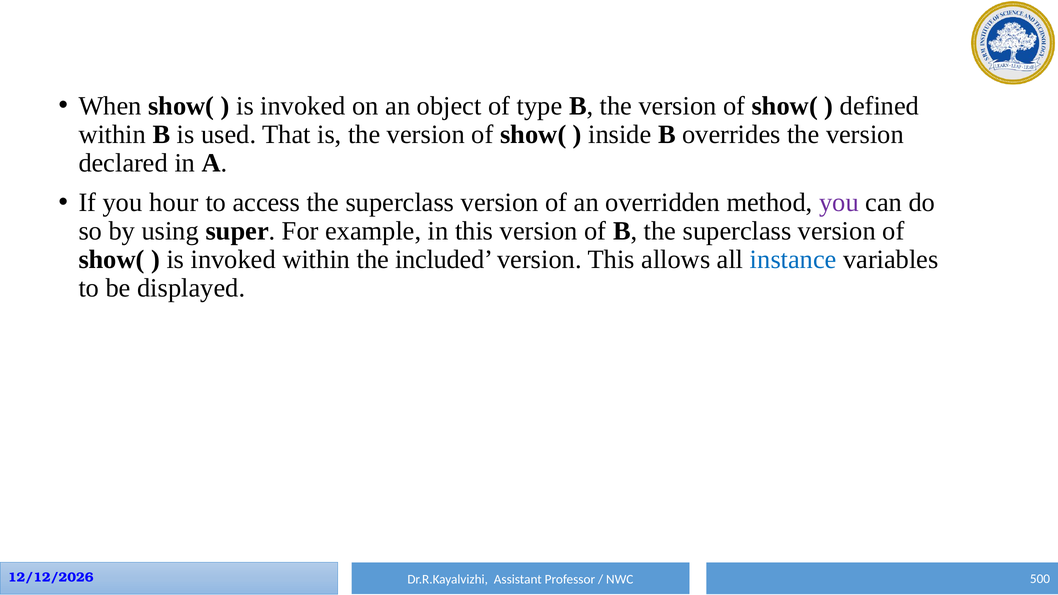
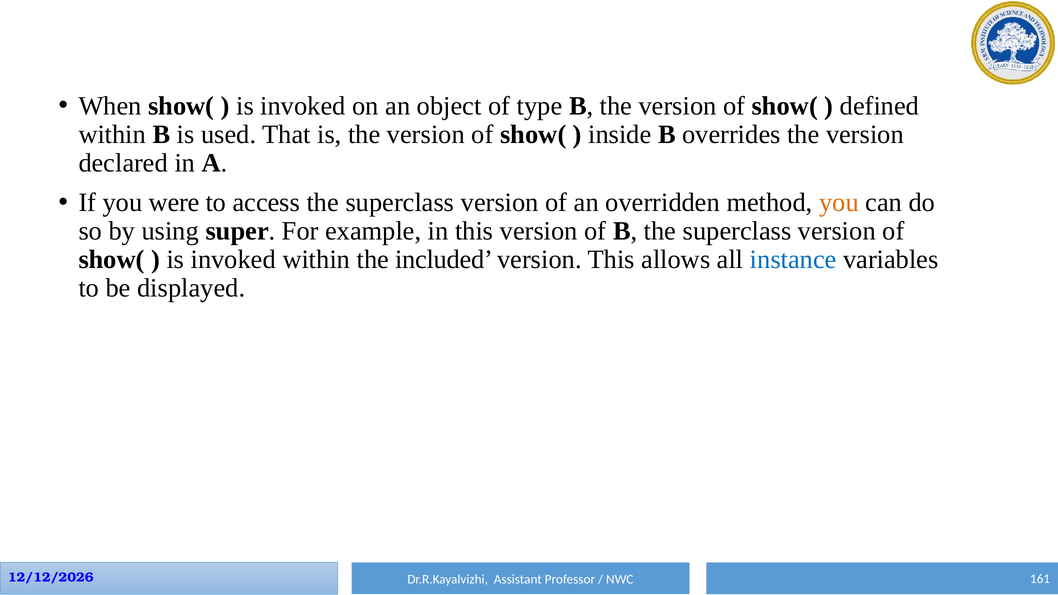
hour: hour -> were
you at (839, 203) colour: purple -> orange
500: 500 -> 161
